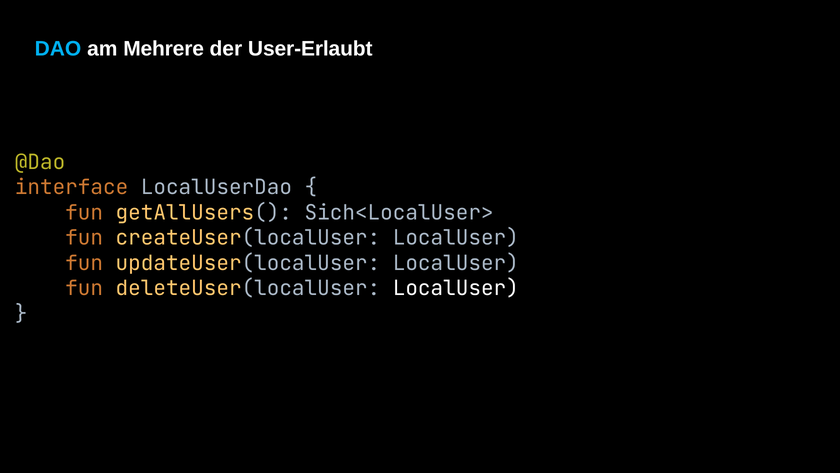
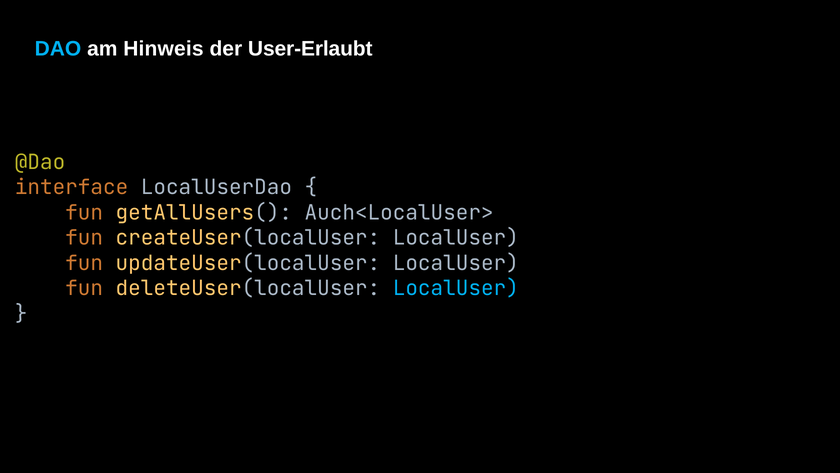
Mehrere: Mehrere -> Hinweis
Sich<LocalUser>: Sich<LocalUser> -> Auch<LocalUser>
LocalUser at (456, 288) colour: white -> light blue
